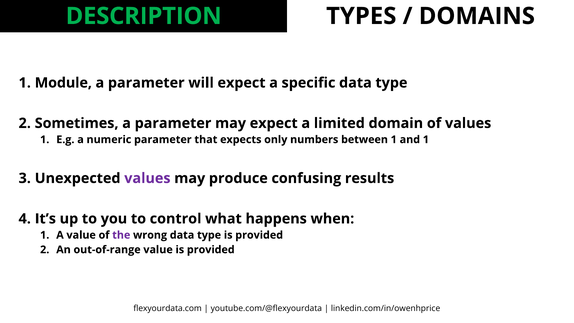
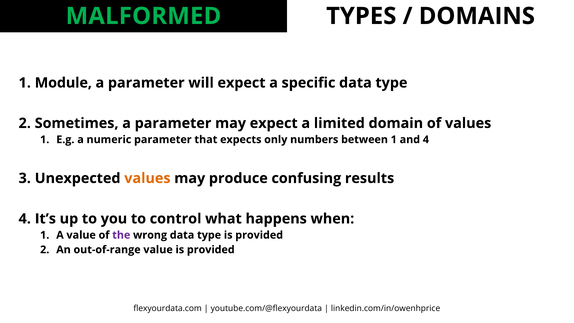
DESCRIPTION: DESCRIPTION -> MALFORMED
and 1: 1 -> 4
values at (147, 178) colour: purple -> orange
